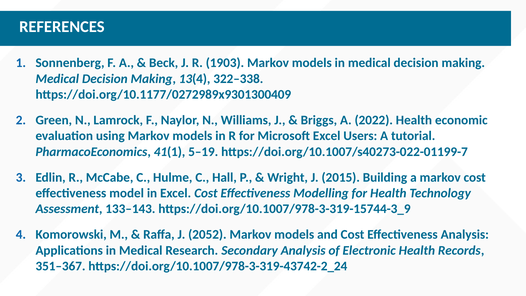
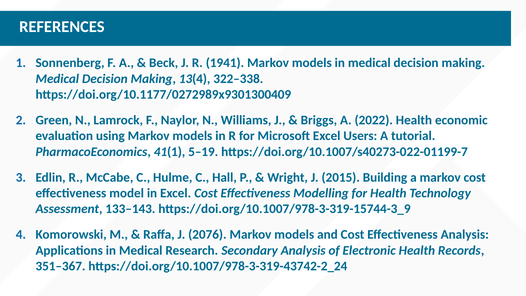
1903: 1903 -> 1941
2052: 2052 -> 2076
